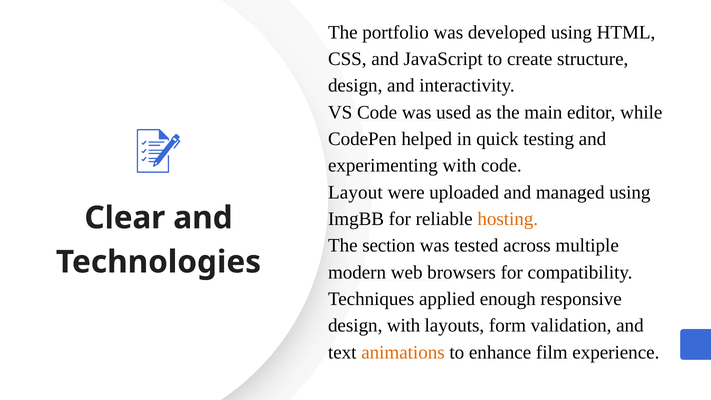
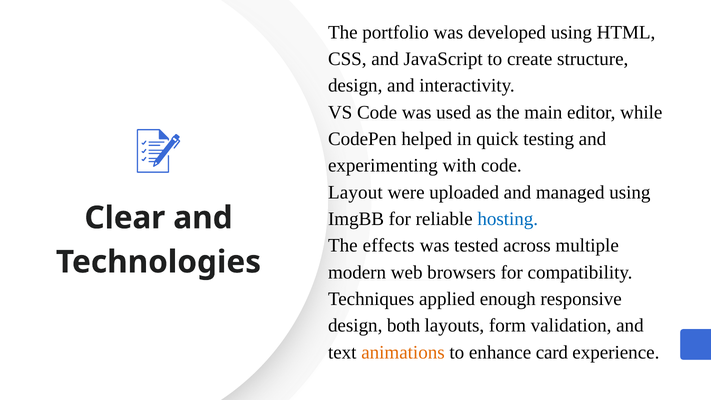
hosting colour: orange -> blue
section: section -> effects
design with: with -> both
film: film -> card
